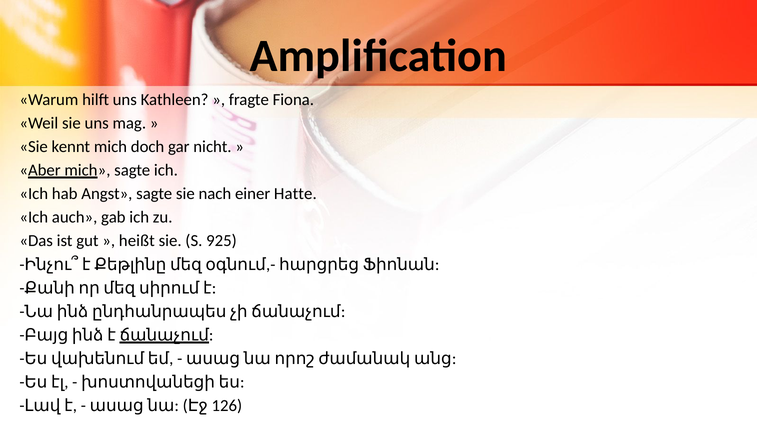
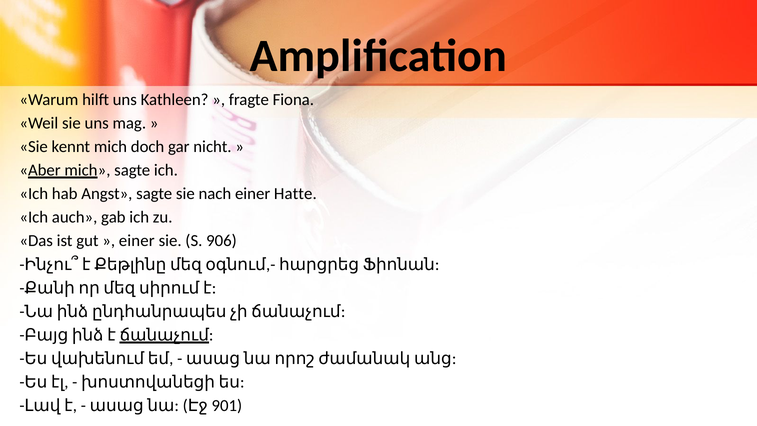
heißt at (137, 241): heißt -> einer
925: 925 -> 906
126: 126 -> 901
